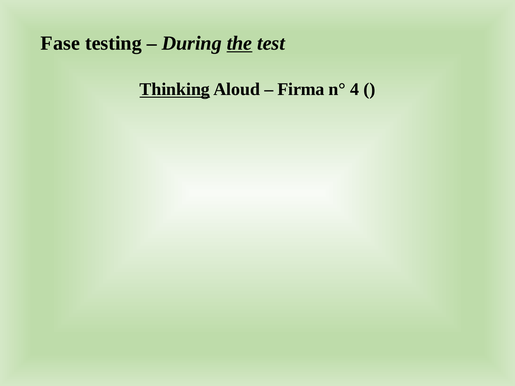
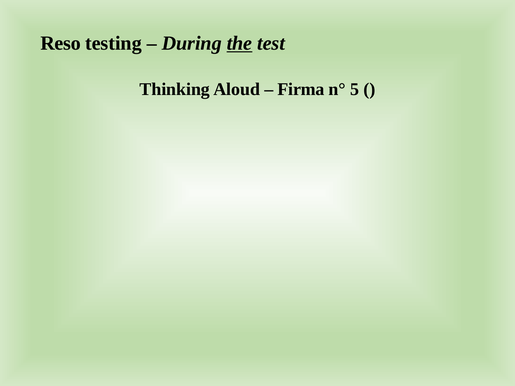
Fase: Fase -> Reso
Thinking underline: present -> none
4: 4 -> 5
